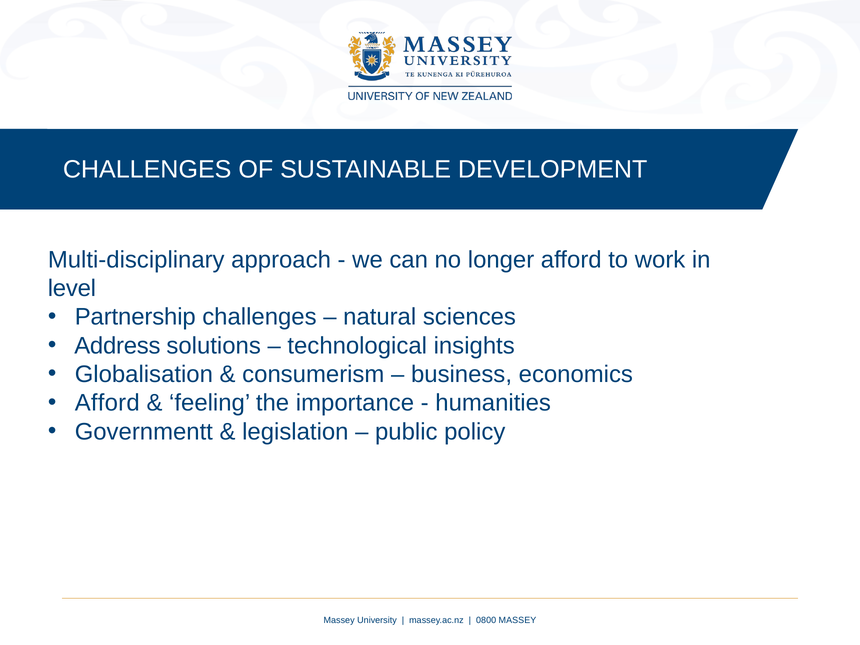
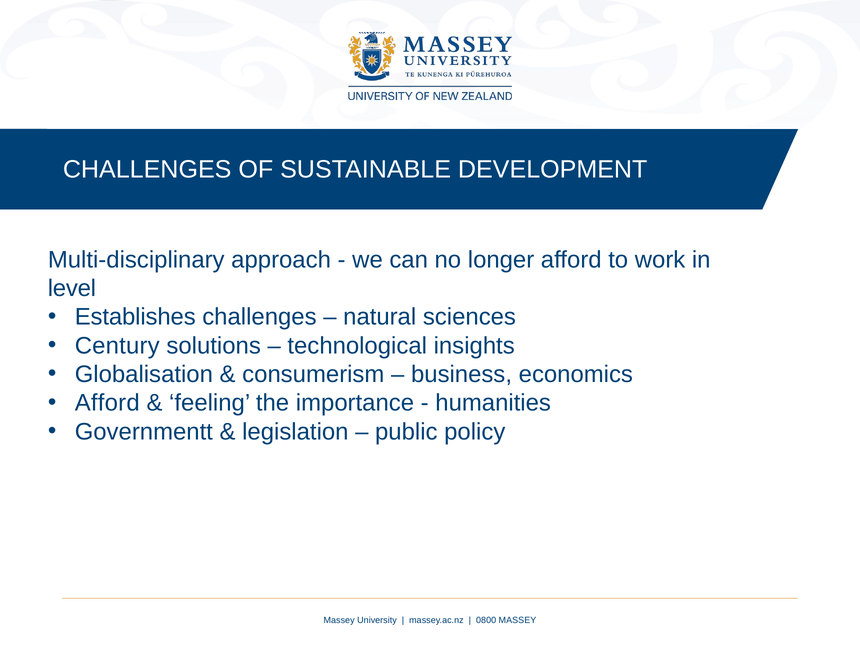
Partnership: Partnership -> Establishes
Address: Address -> Century
